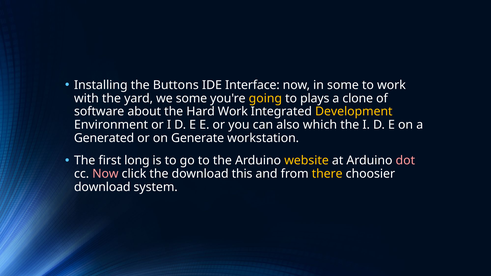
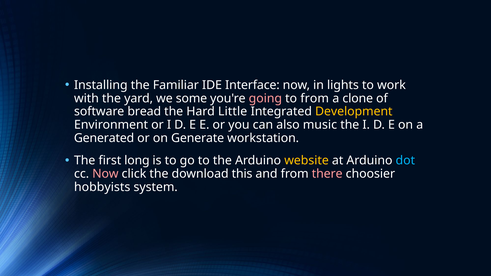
Buttons: Buttons -> Familiar
in some: some -> lights
going colour: yellow -> pink
to plays: plays -> from
about: about -> bread
Hard Work: Work -> Little
which: which -> music
dot colour: pink -> light blue
there colour: yellow -> pink
download at (102, 187): download -> hobbyists
